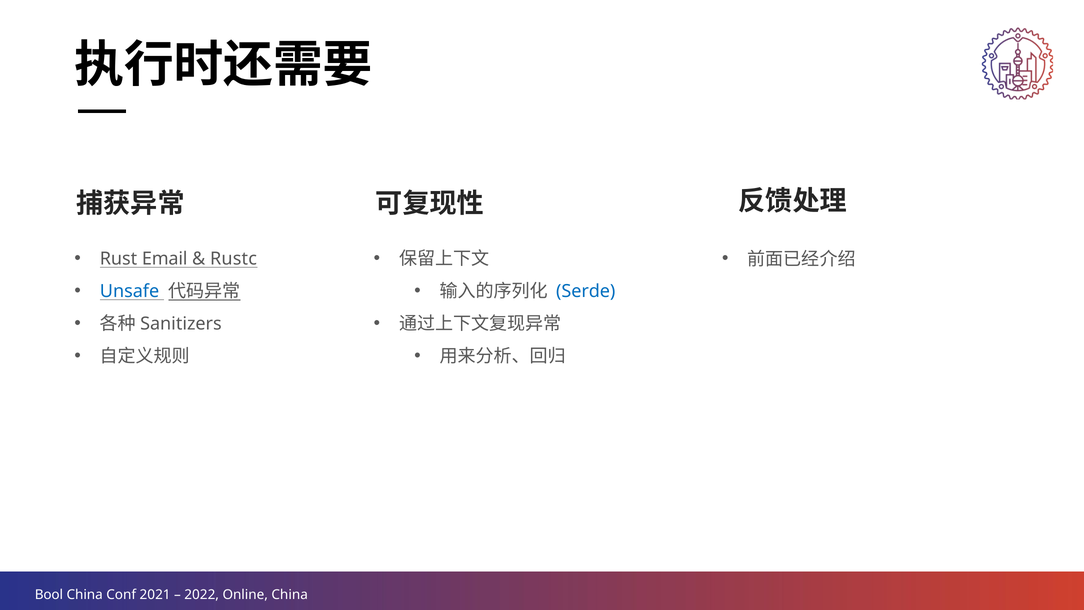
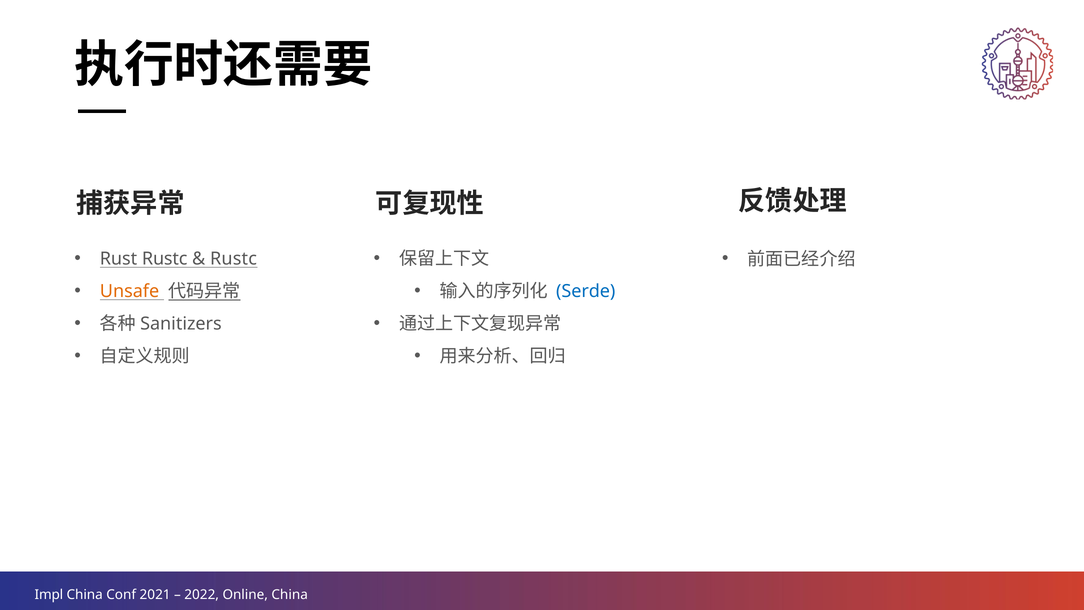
Rust Email: Email -> Rustc
Unsafe colour: blue -> orange
Bool: Bool -> Impl
